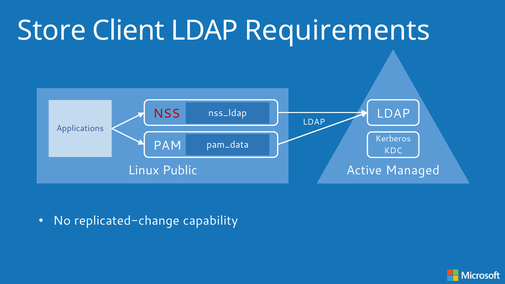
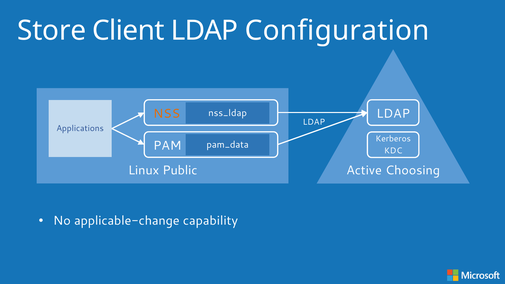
Requirements: Requirements -> Configuration
NSS colour: red -> orange
Managed: Managed -> Choosing
replicated-change: replicated-change -> applicable-change
